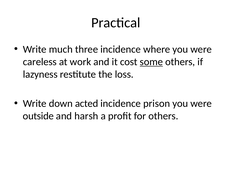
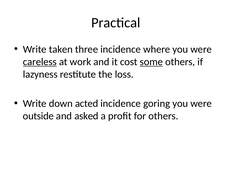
much: much -> taken
careless underline: none -> present
prison: prison -> goring
harsh: harsh -> asked
